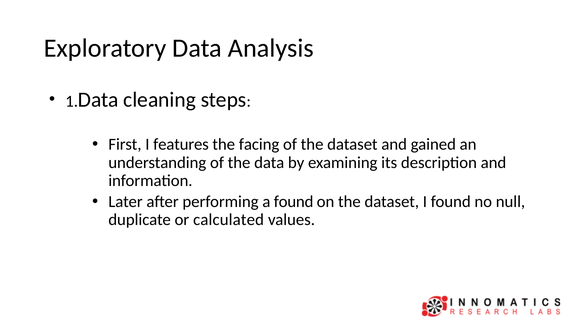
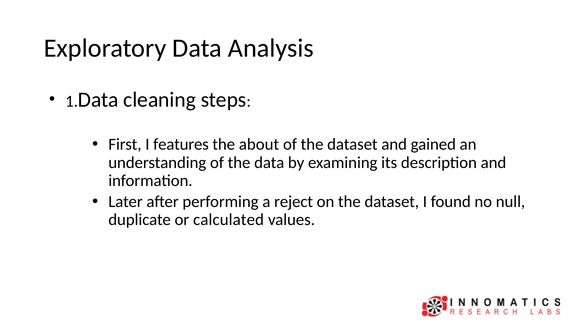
facing: facing -> about
a found: found -> reject
